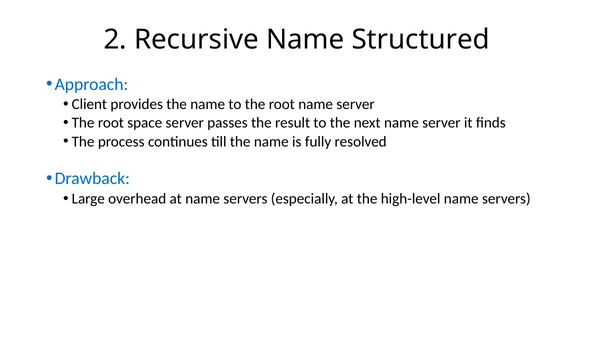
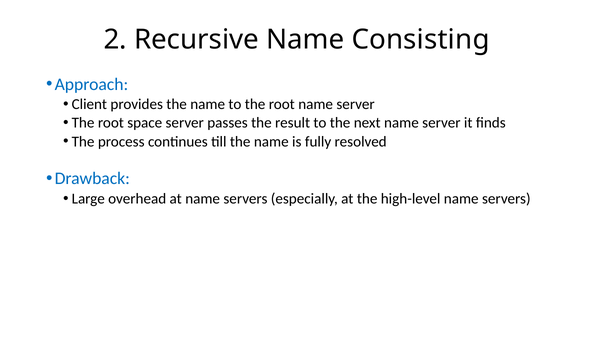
Structured: Structured -> Consisting
